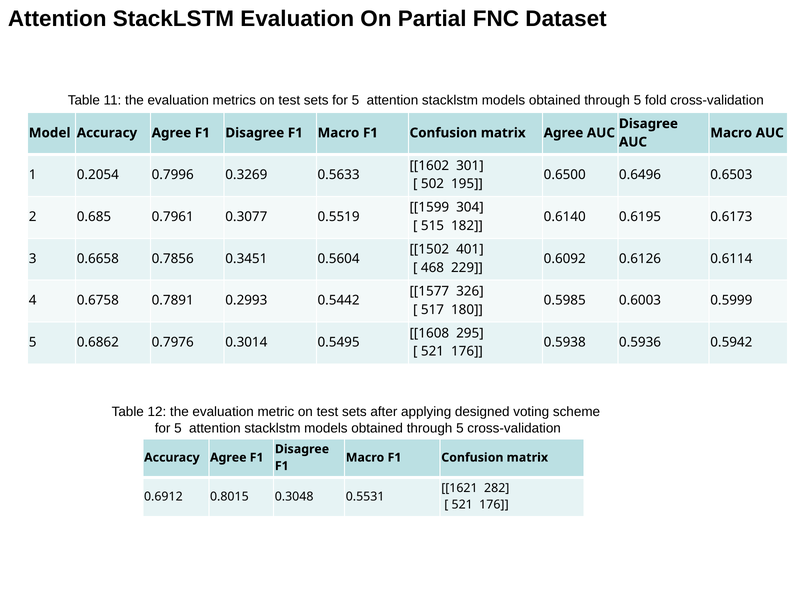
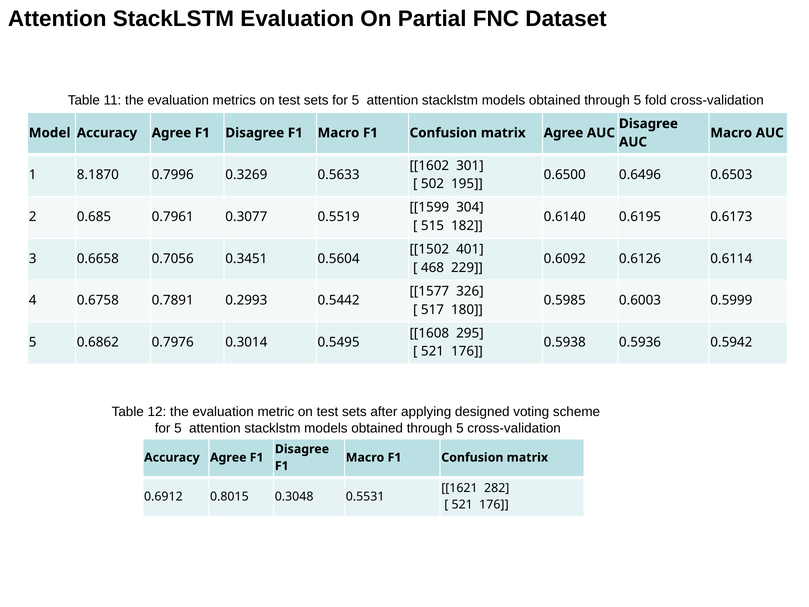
0.2054: 0.2054 -> 8.1870
0.7856: 0.7856 -> 0.7056
